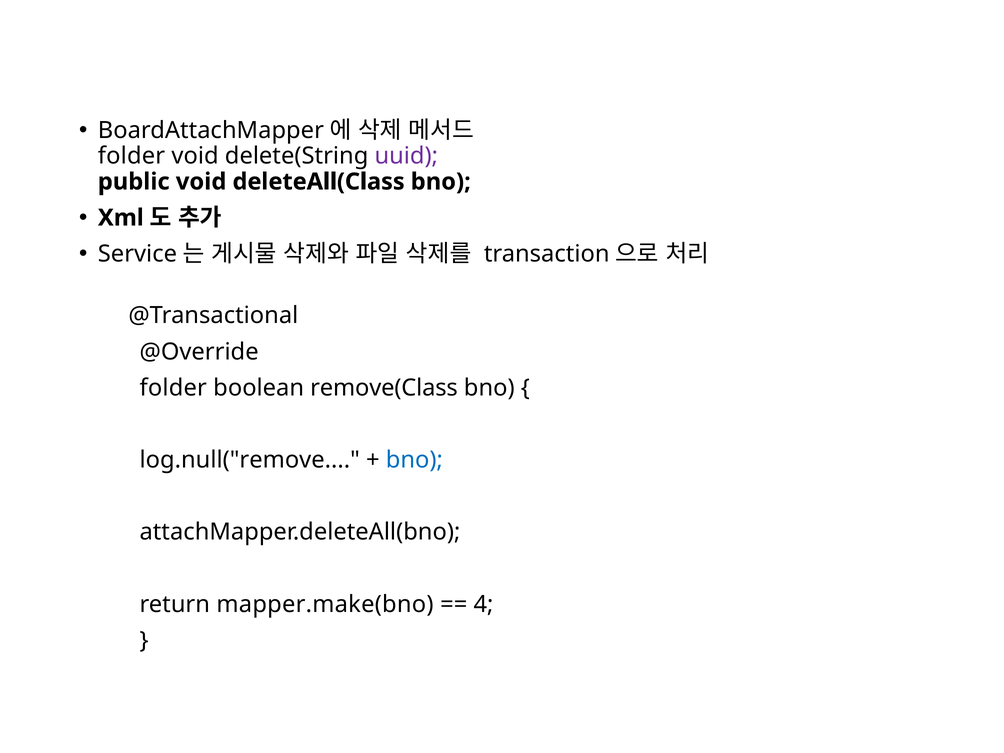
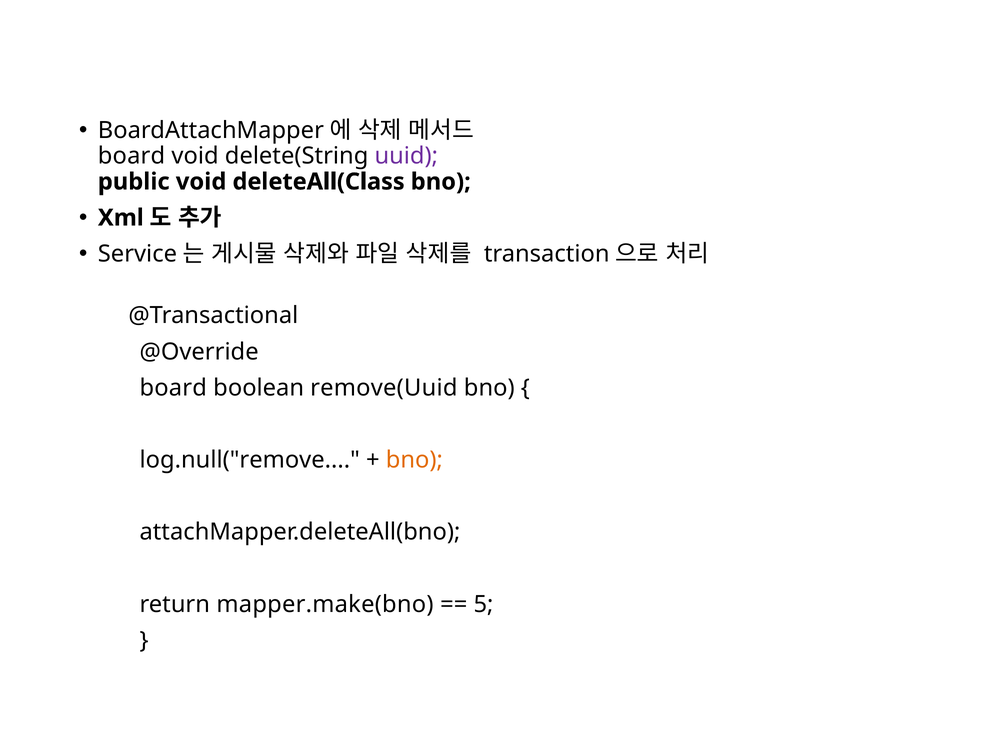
folder at (131, 156): folder -> board
folder at (173, 388): folder -> board
remove(Class: remove(Class -> remove(Uuid
bno at (414, 460) colour: blue -> orange
4: 4 -> 5
